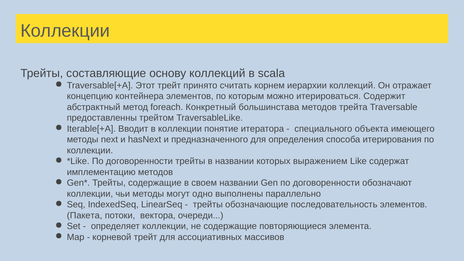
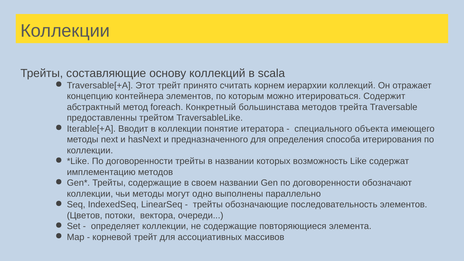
выражением: выражением -> возможность
Пакета: Пакета -> Цветов
